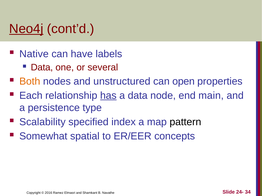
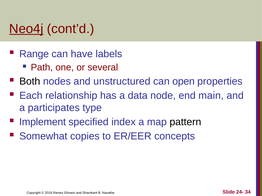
Native: Native -> Range
Data at (42, 68): Data -> Path
Both colour: orange -> black
has underline: present -> none
persistence: persistence -> participates
Scalability: Scalability -> Implement
spatial: spatial -> copies
